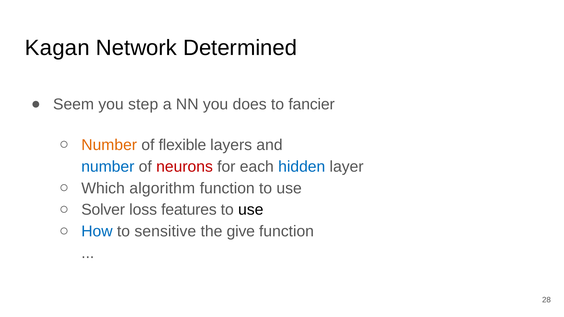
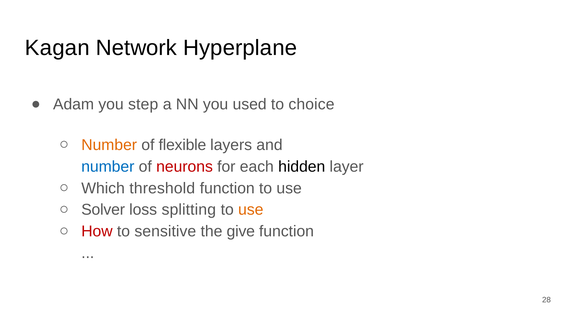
Determined: Determined -> Hyperplane
Seem: Seem -> Adam
does: does -> used
fancier: fancier -> choice
hidden colour: blue -> black
algorithm: algorithm -> threshold
features: features -> splitting
use at (251, 210) colour: black -> orange
How colour: blue -> red
